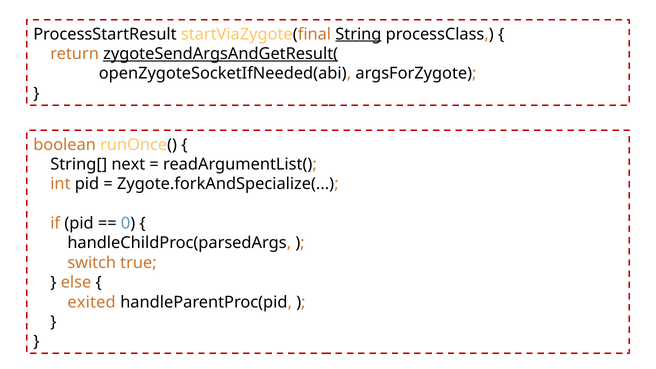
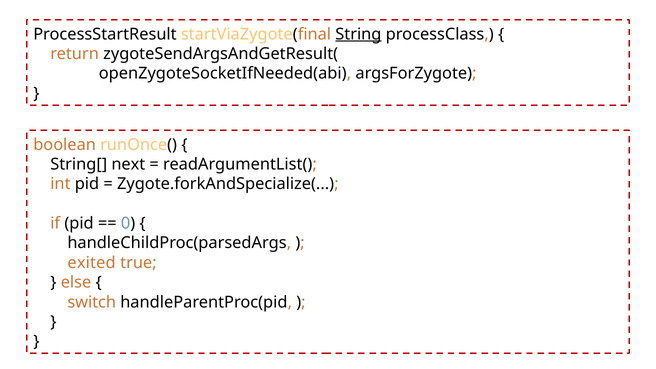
zygoteSendArgsAndGetResult( underline: present -> none
switch: switch -> exited
exited: exited -> switch
